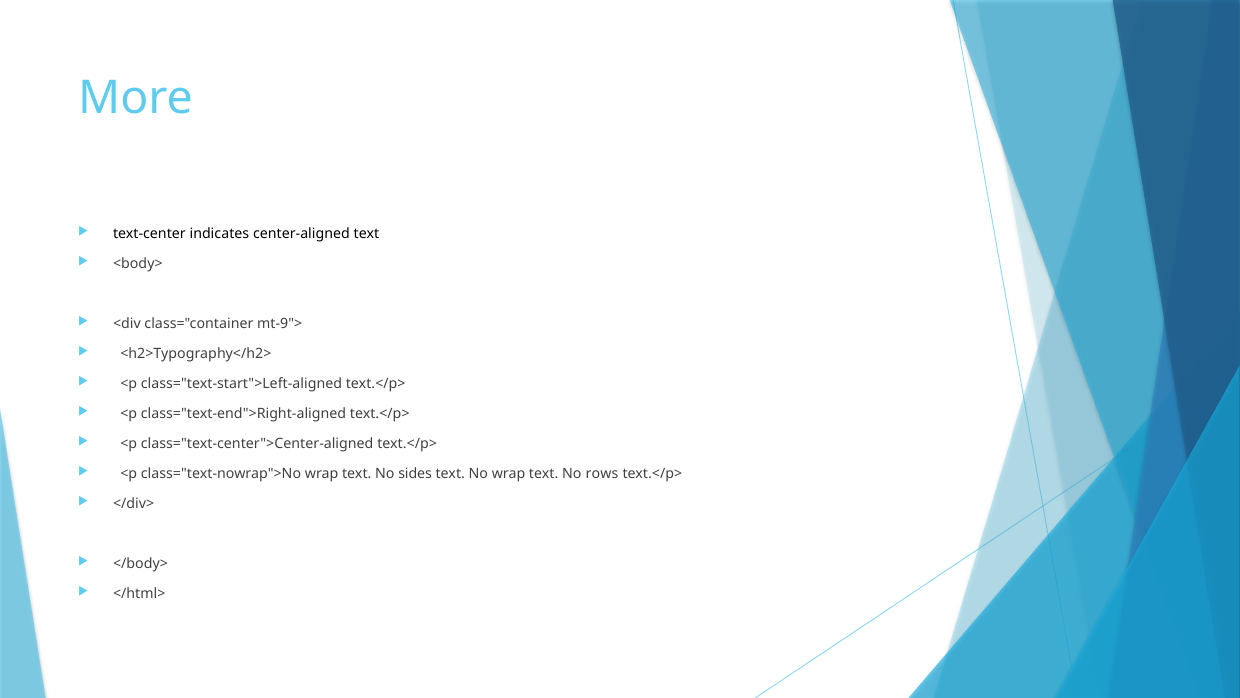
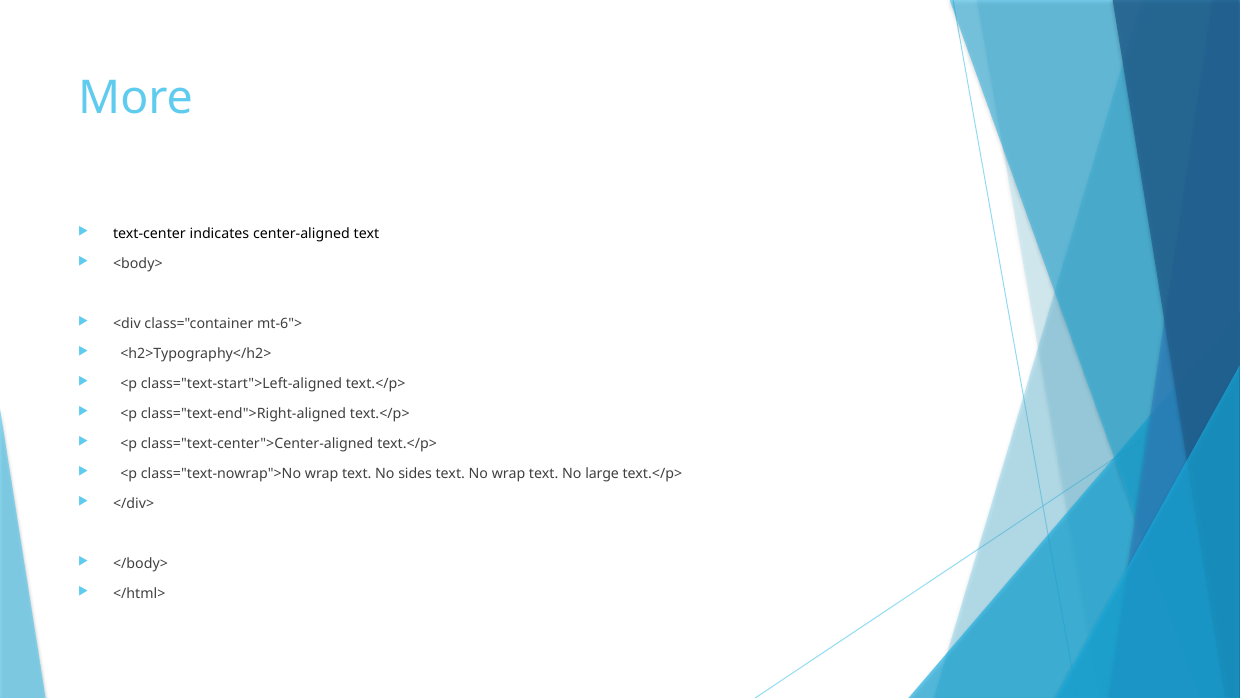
mt-9">: mt-9"> -> mt-6">
rows: rows -> large
